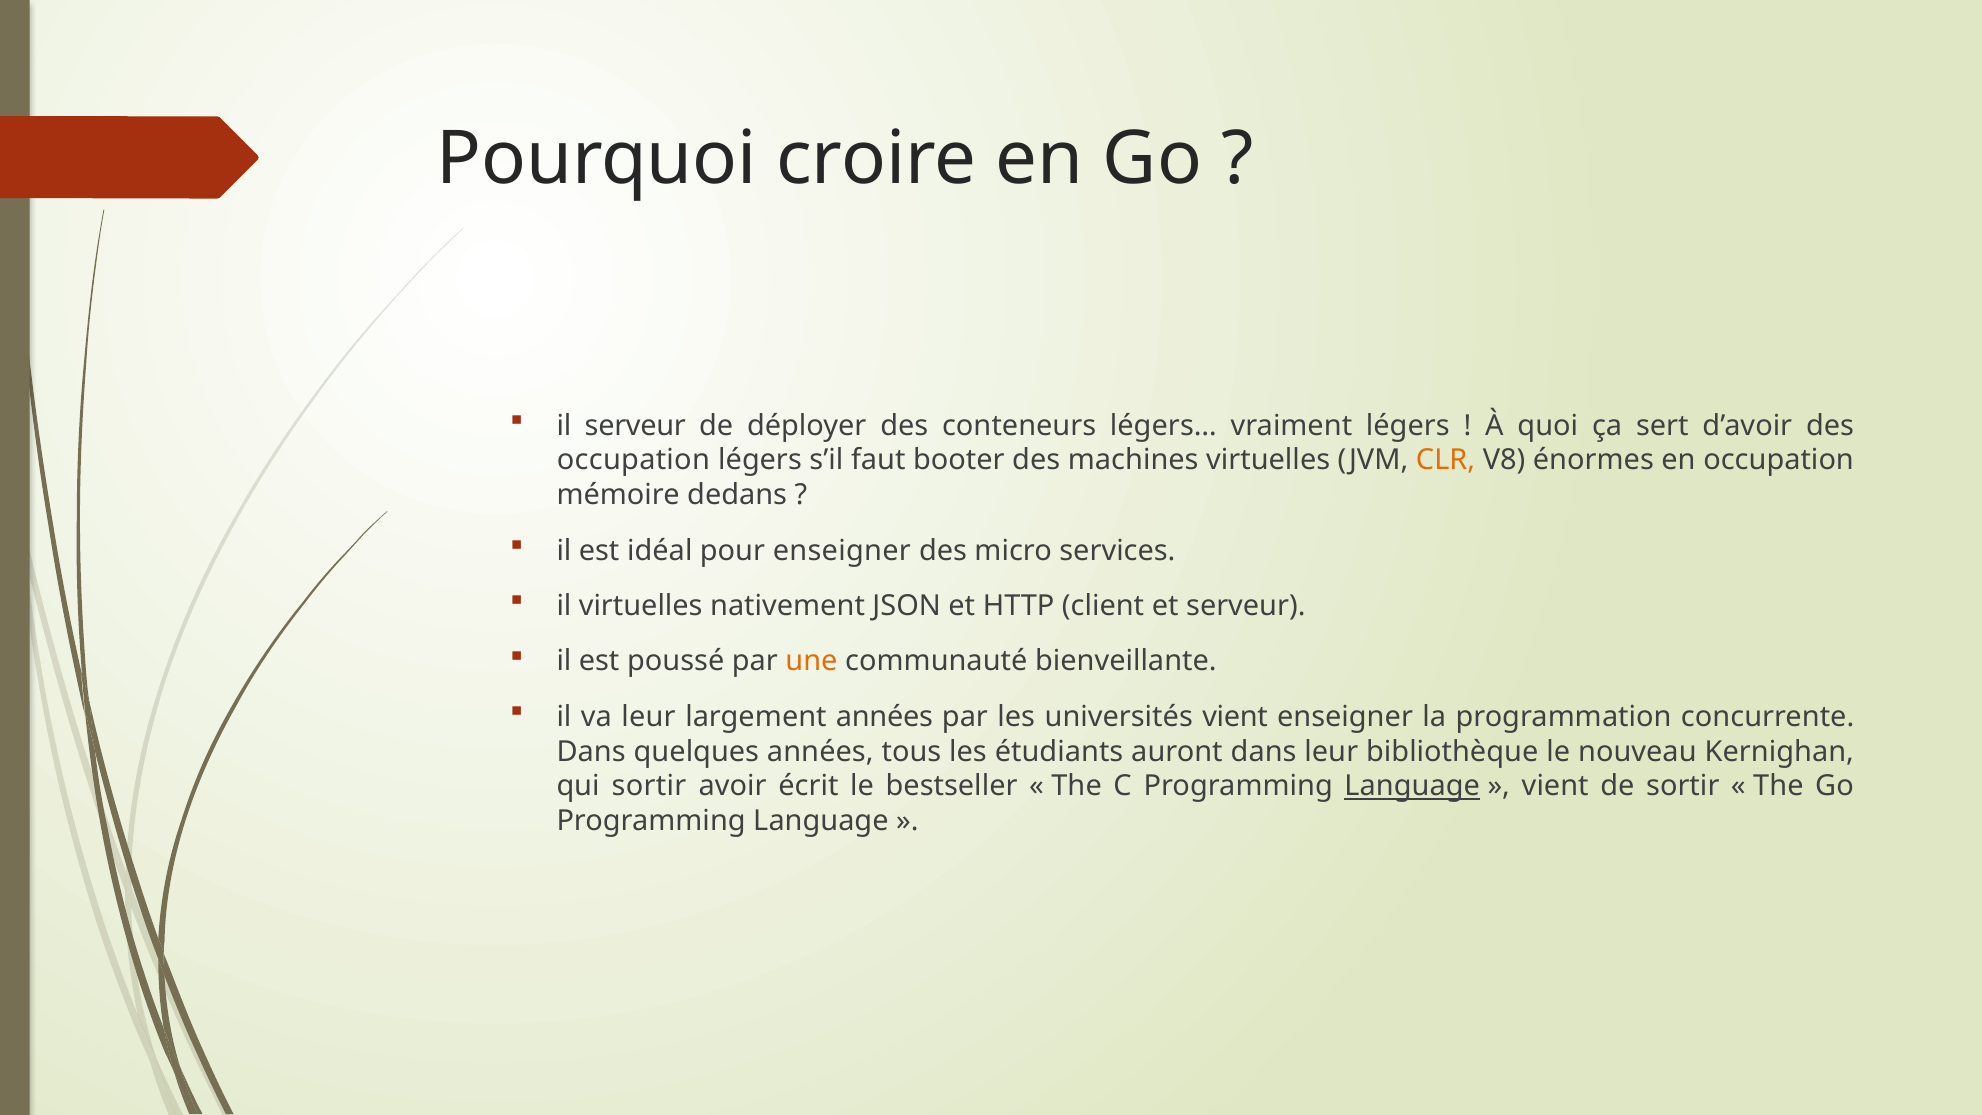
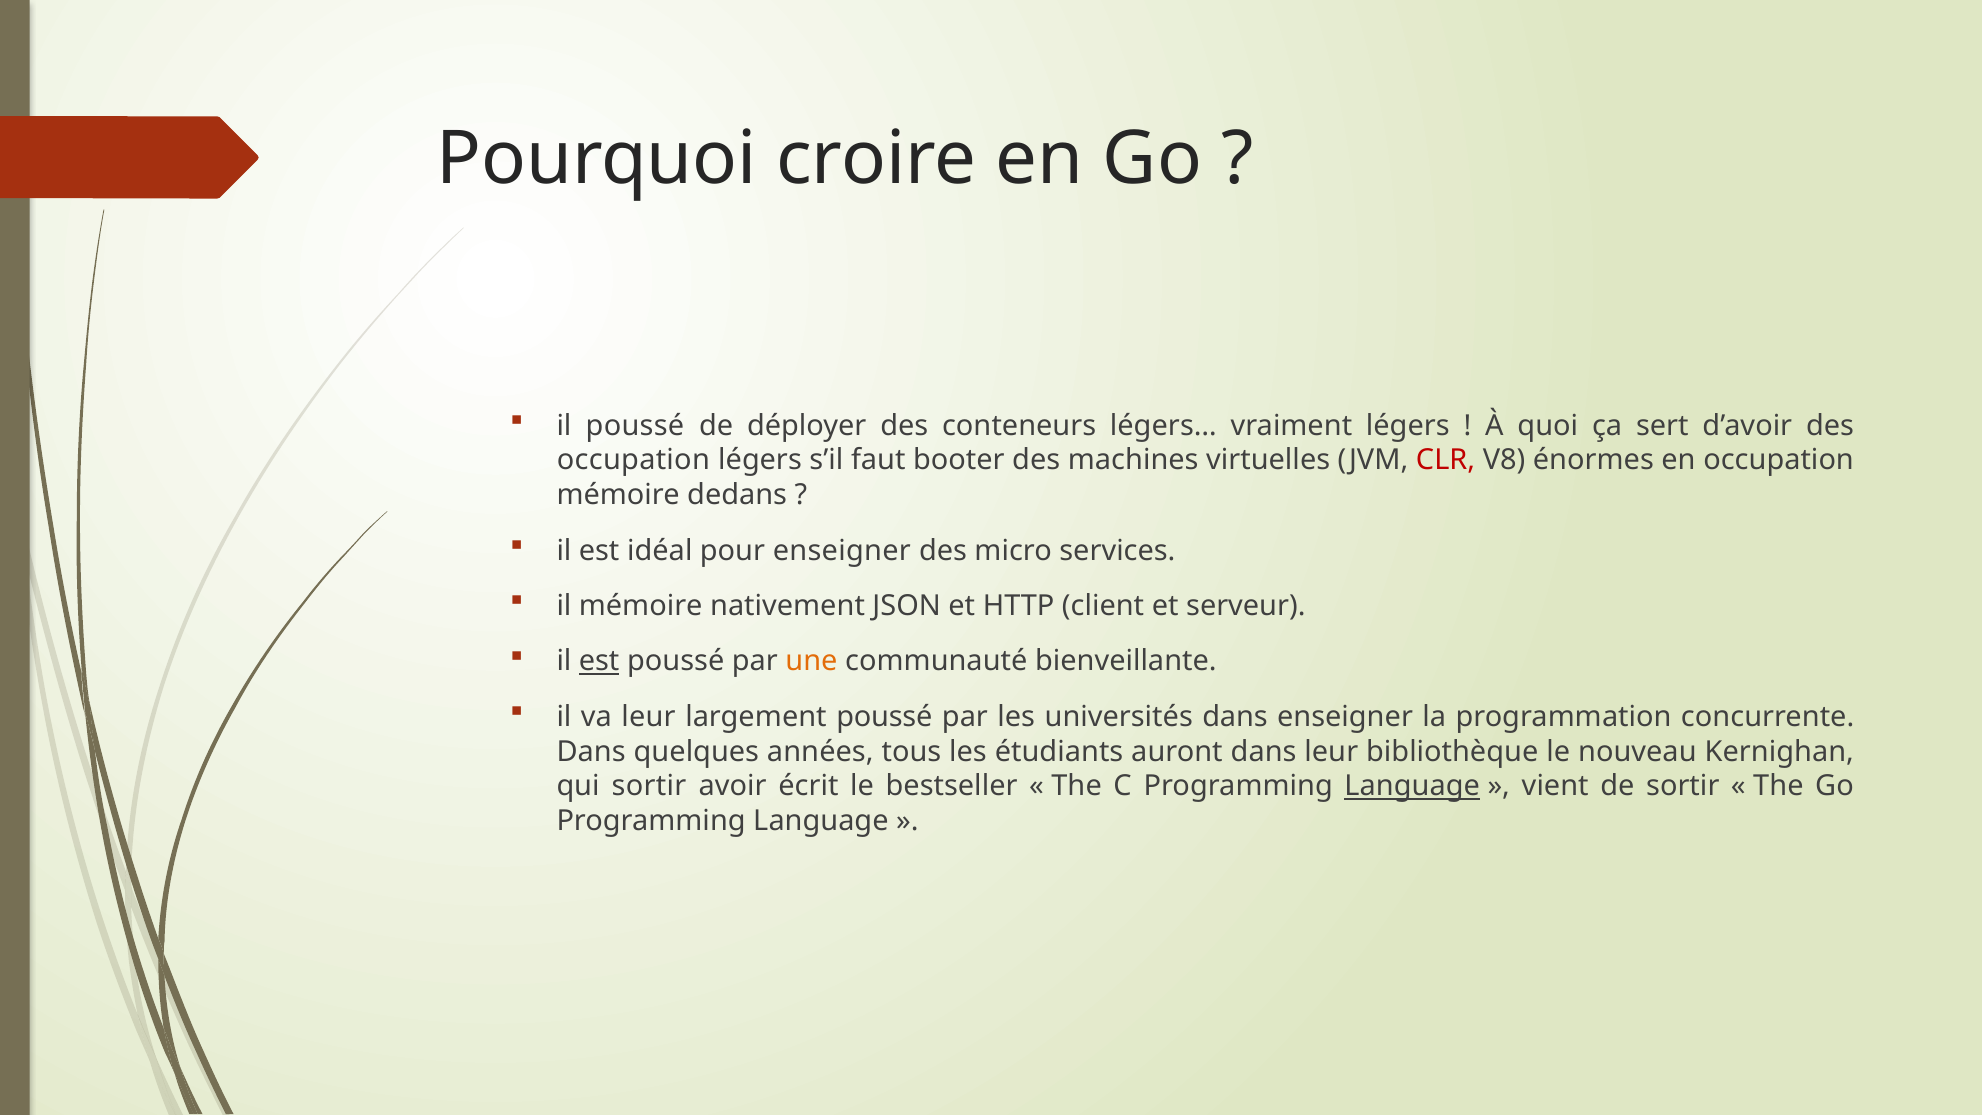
il serveur: serveur -> poussé
CLR colour: orange -> red
il virtuelles: virtuelles -> mémoire
est at (599, 661) underline: none -> present
largement années: années -> poussé
universités vient: vient -> dans
